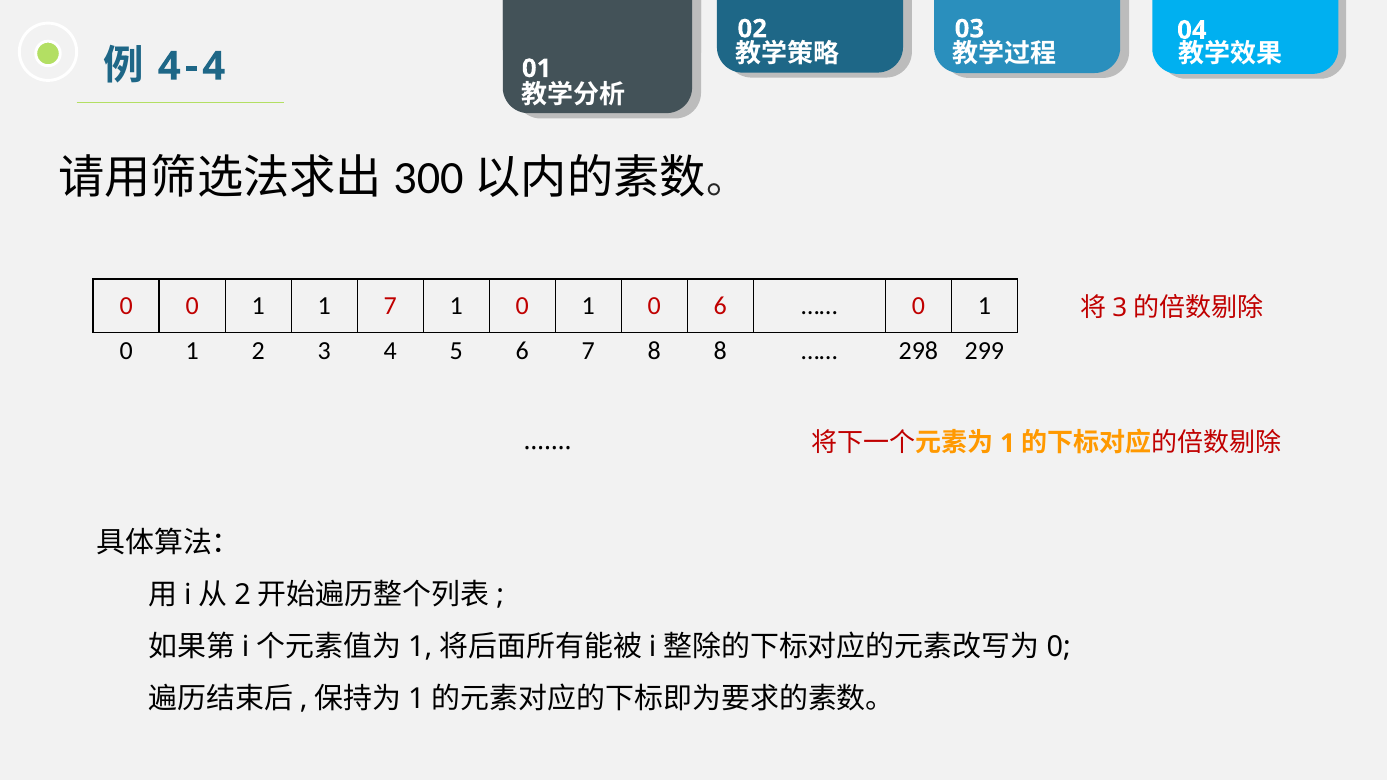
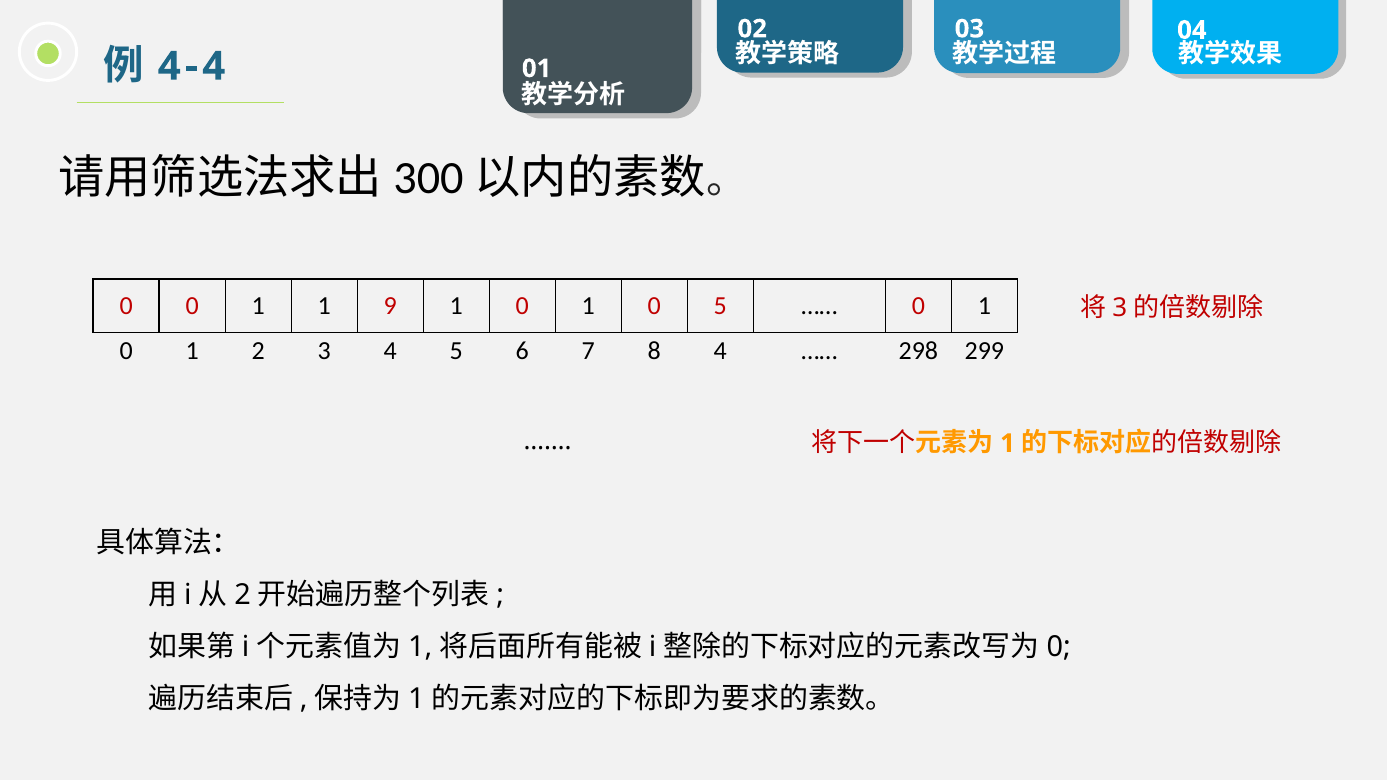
1 7: 7 -> 9
0 6: 6 -> 5
8 8: 8 -> 4
